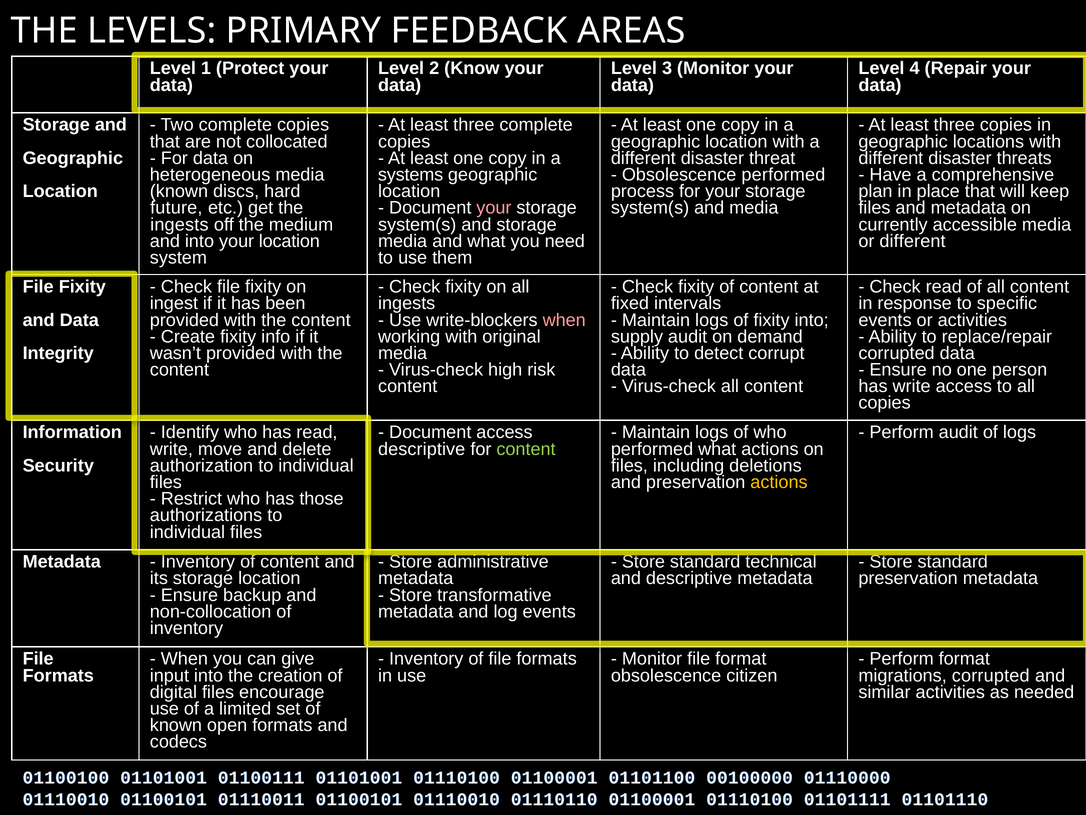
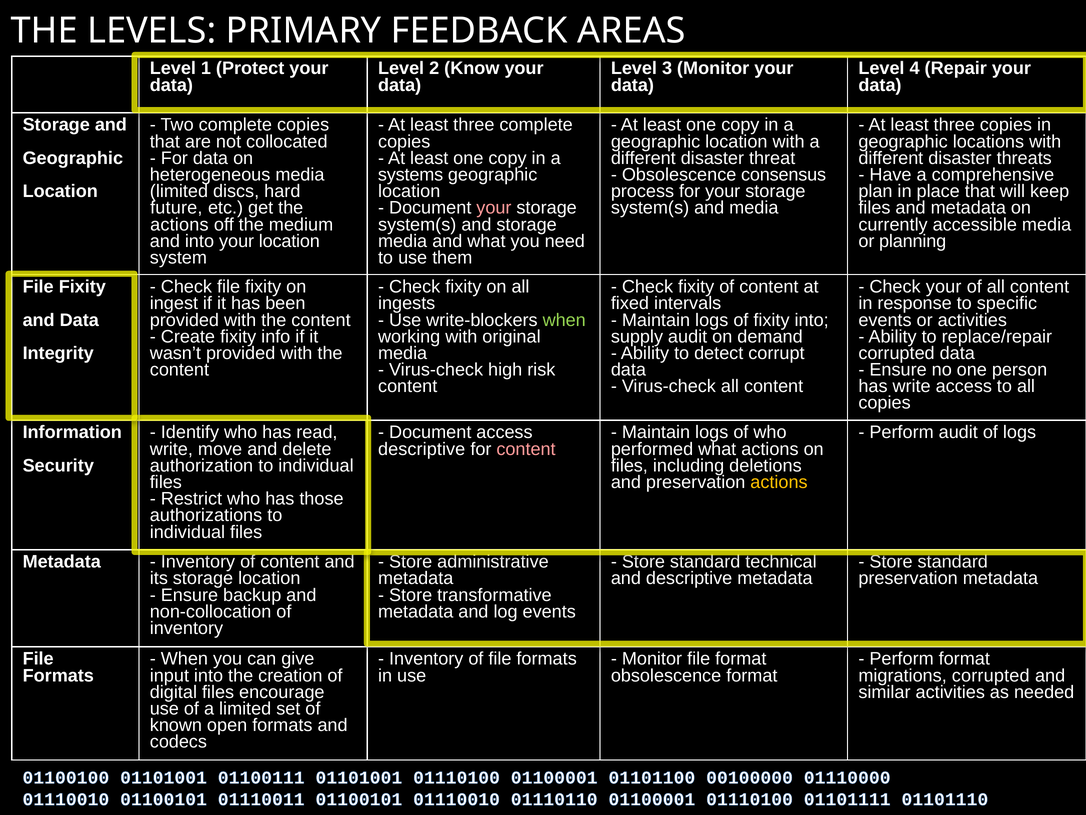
Obsolescence performed: performed -> consensus
known at (179, 191): known -> limited
ingests at (179, 224): ingests -> actions
or different: different -> planning
Check read: read -> your
when at (564, 320) colour: pink -> light green
content at (526, 449) colour: light green -> pink
obsolescence citizen: citizen -> format
